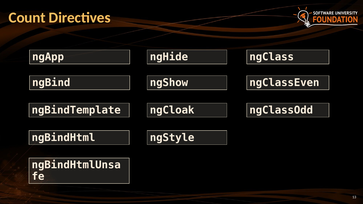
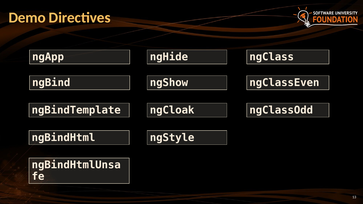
Count: Count -> Demo
